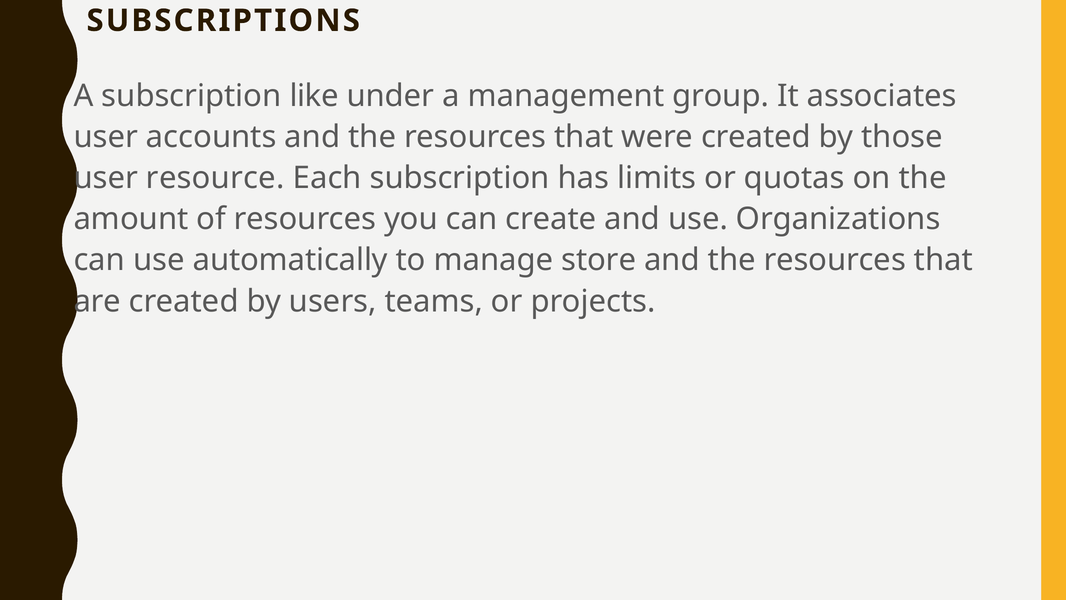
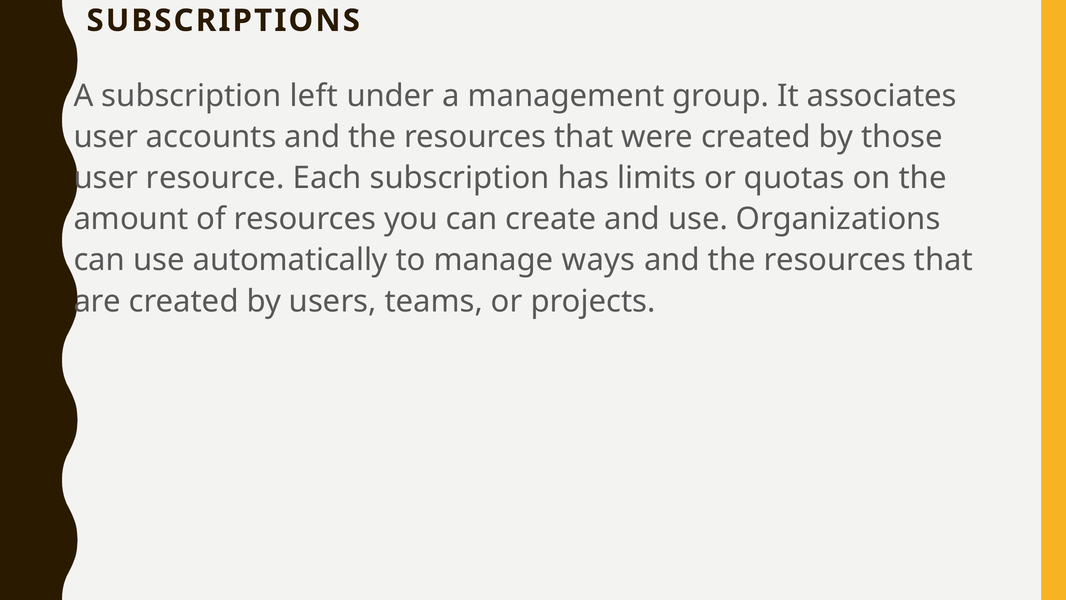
like: like -> left
store: store -> ways
